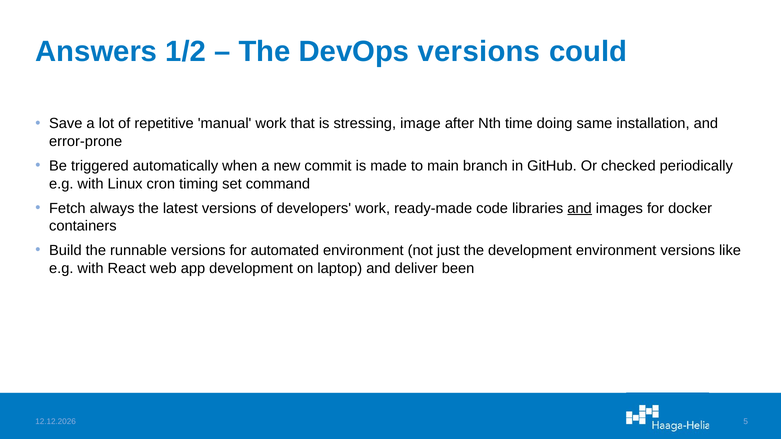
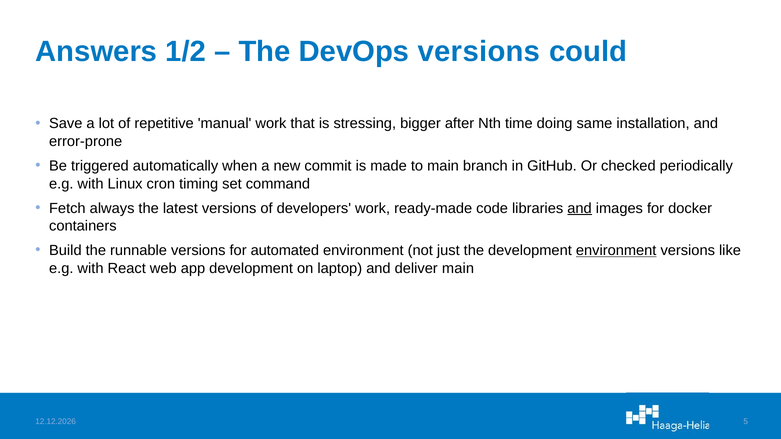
image: image -> bigger
environment at (616, 251) underline: none -> present
deliver been: been -> main
